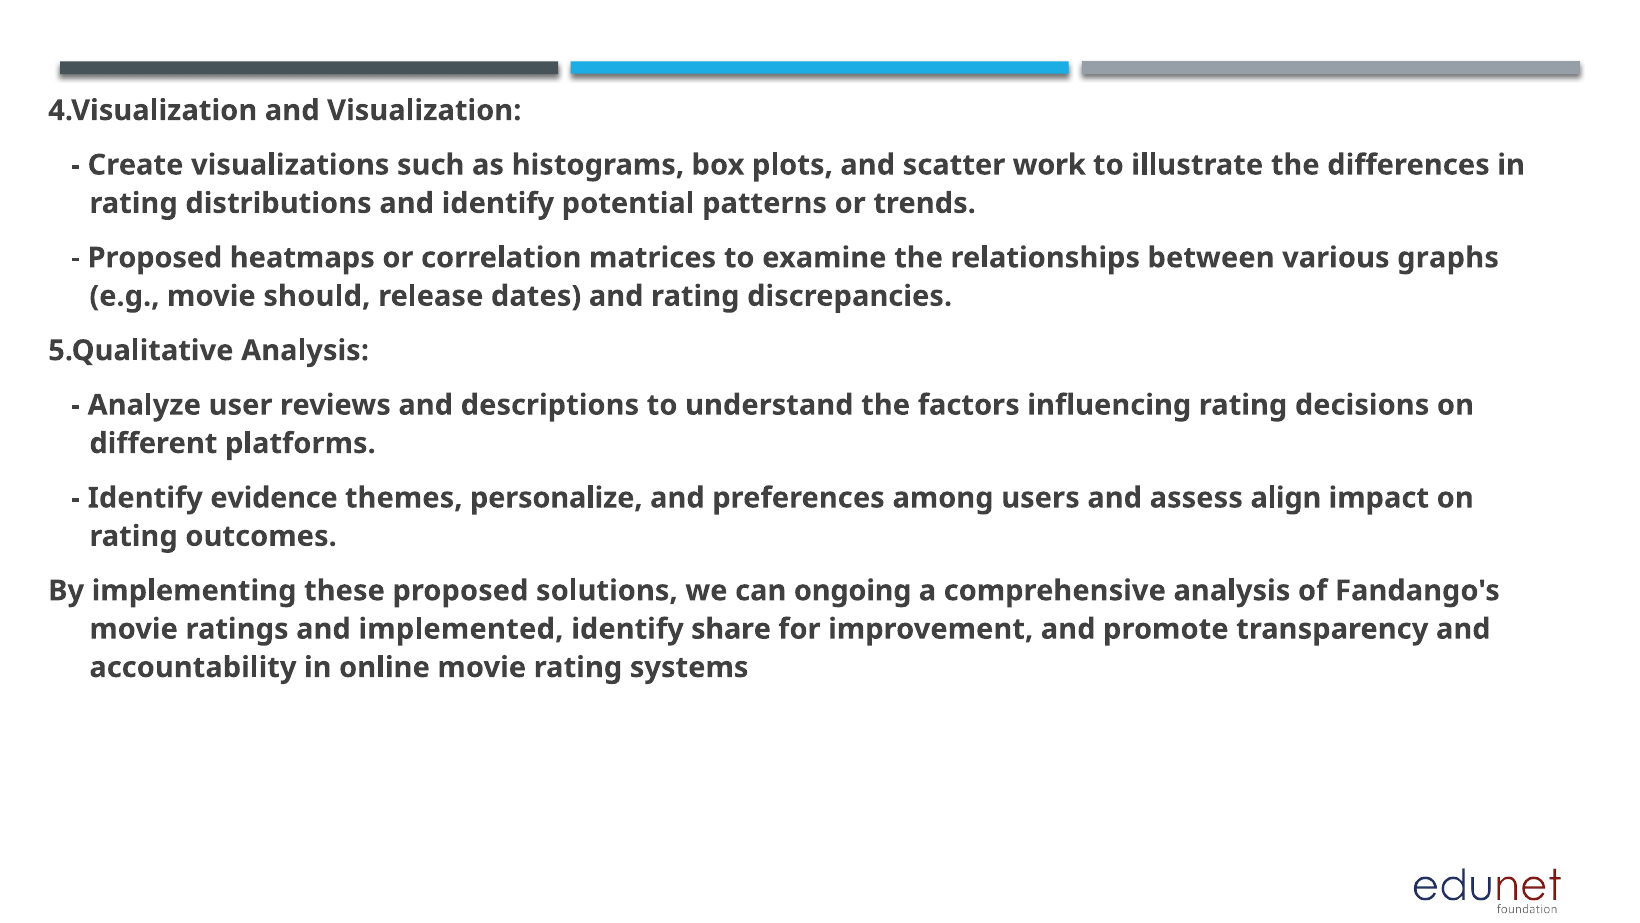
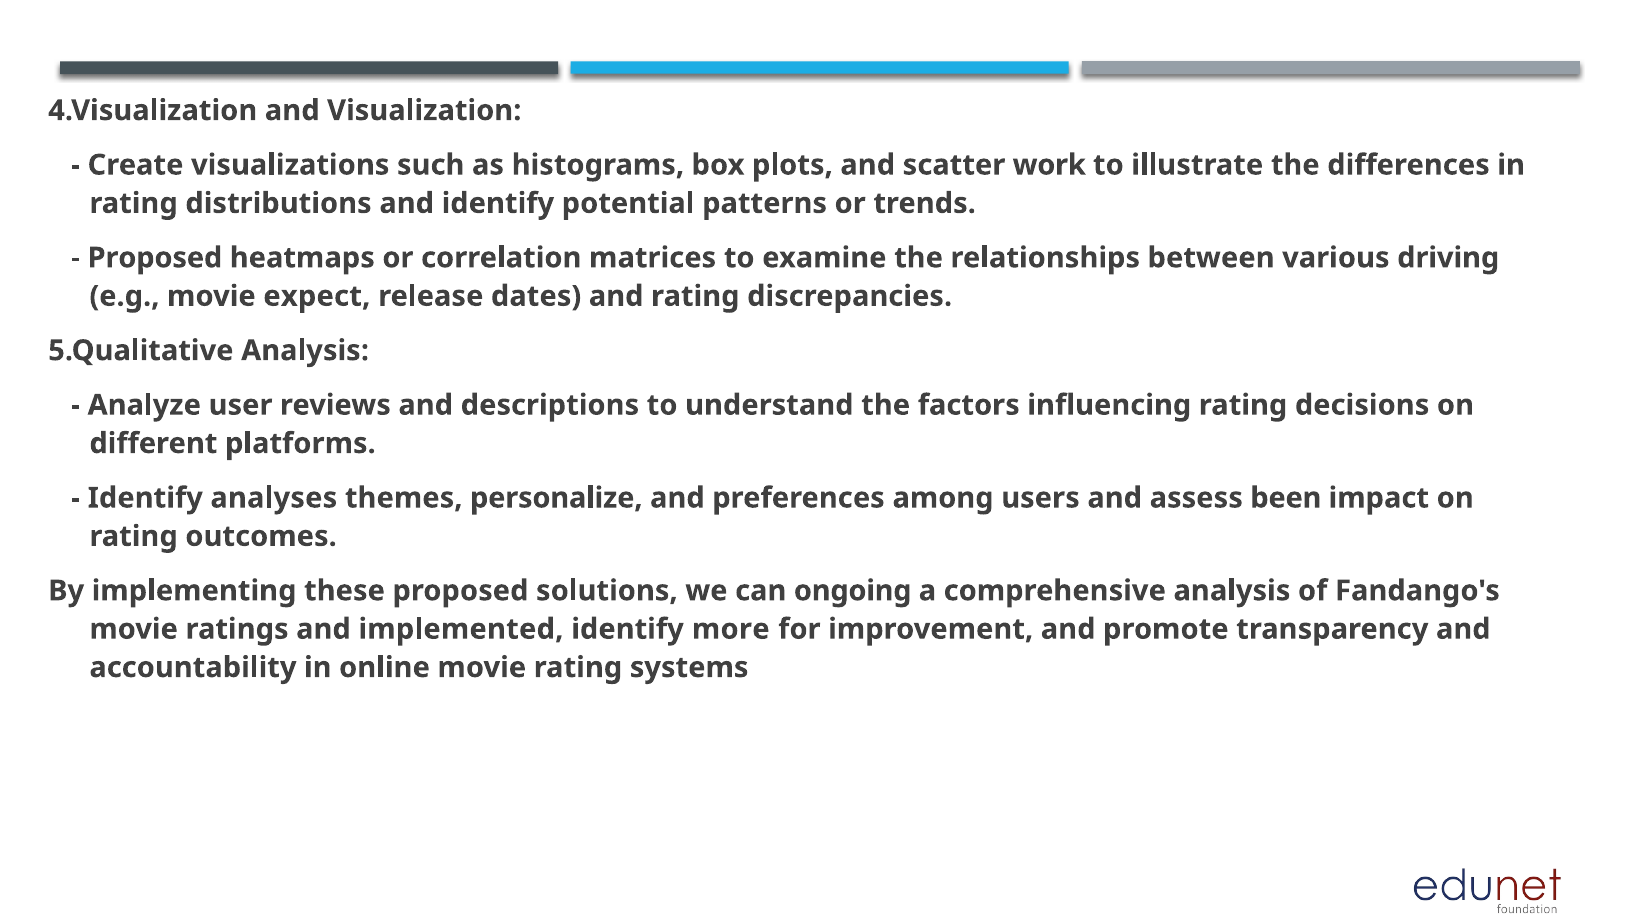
graphs: graphs -> driving
should: should -> expect
evidence: evidence -> analyses
align: align -> been
share: share -> more
